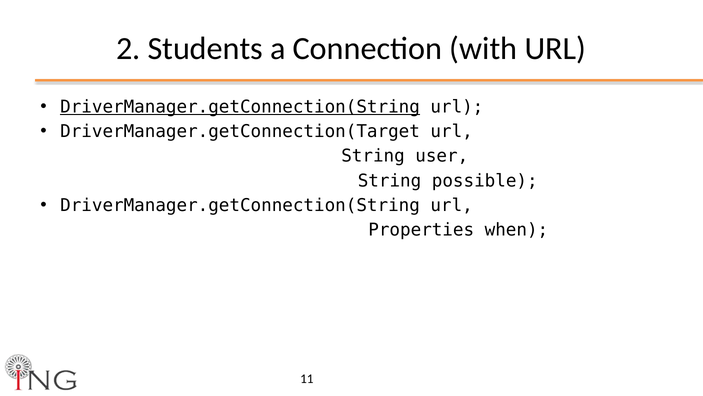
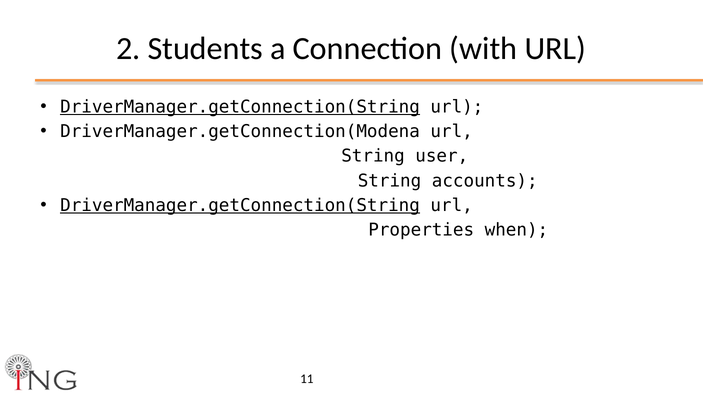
DriverManager.getConnection(Target: DriverManager.getConnection(Target -> DriverManager.getConnection(Modena
possible: possible -> accounts
DriverManager.getConnection(String at (240, 205) underline: none -> present
